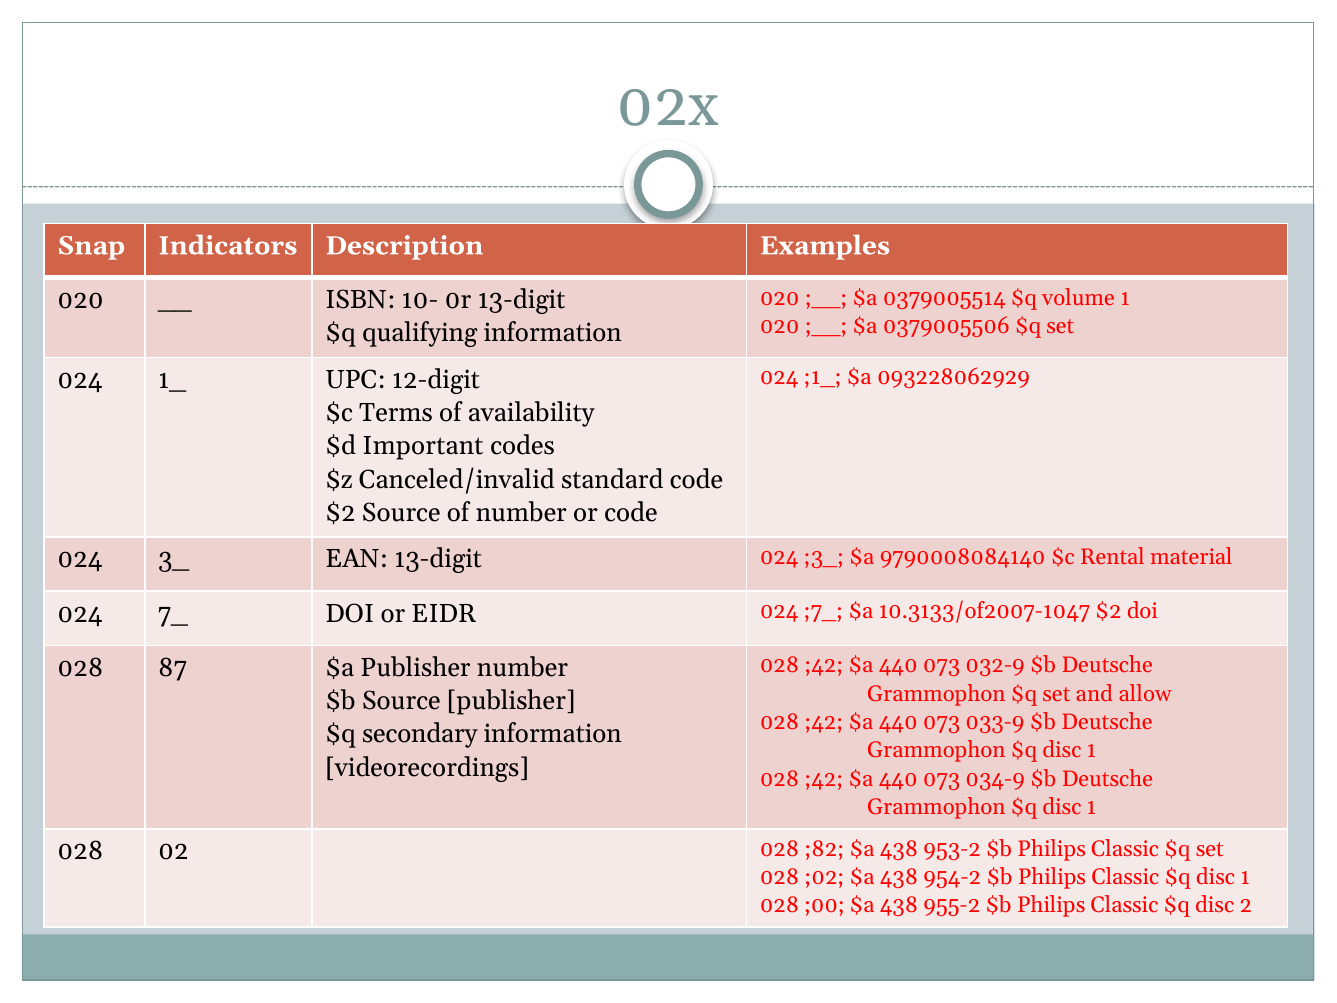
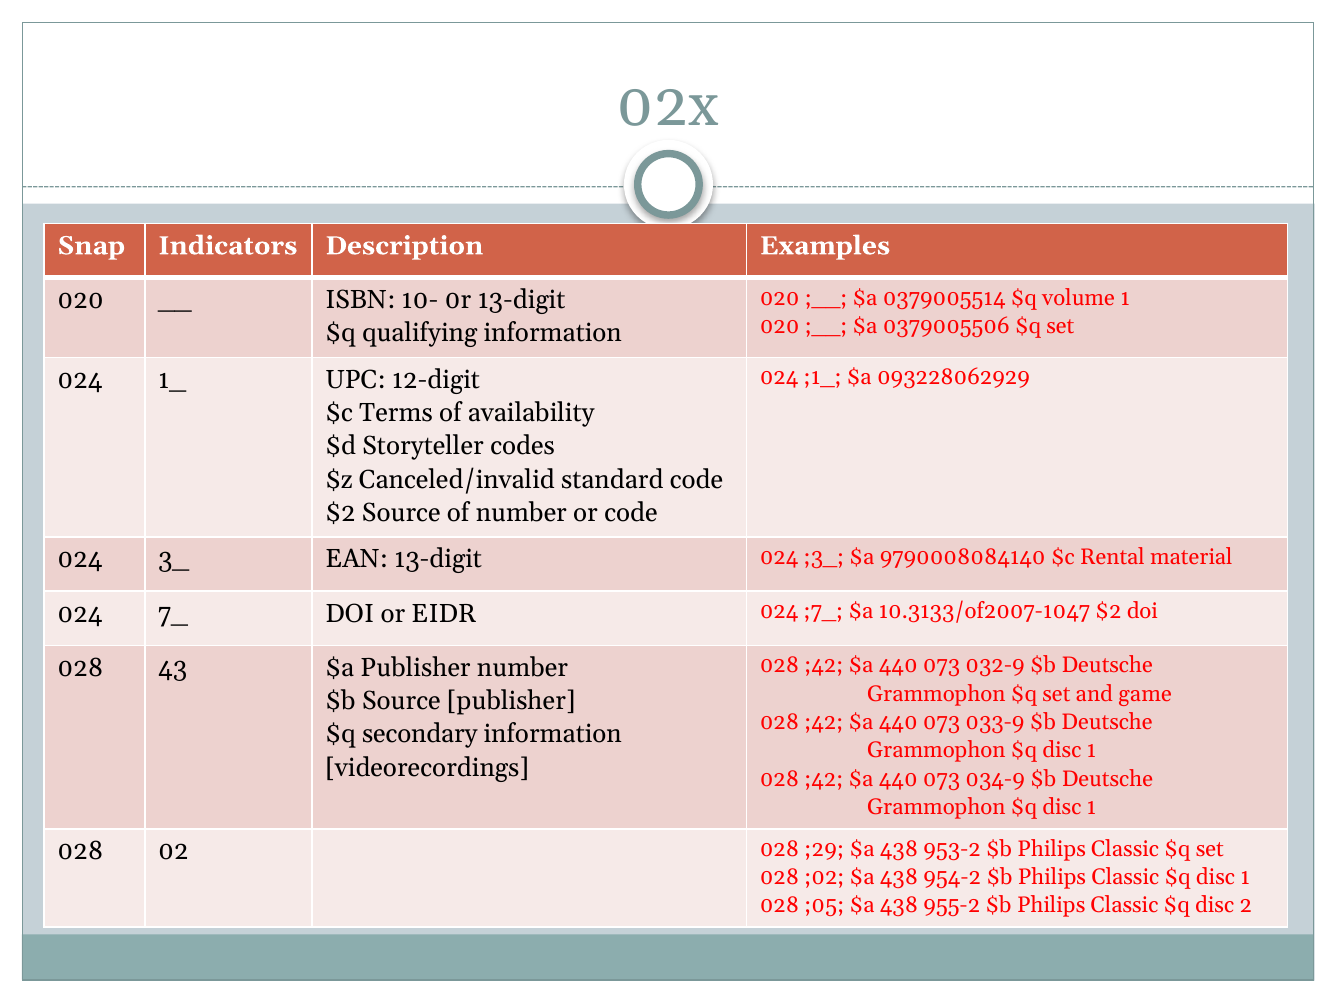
Important: Important -> Storyteller
87: 87 -> 43
allow: allow -> game
;82: ;82 -> ;29
;00: ;00 -> ;05
